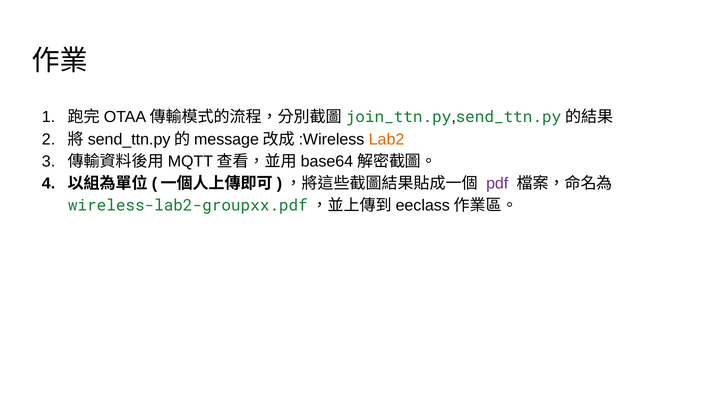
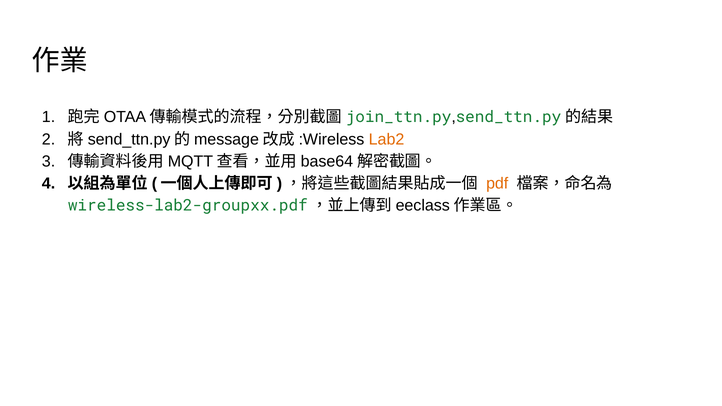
pdf colour: purple -> orange
